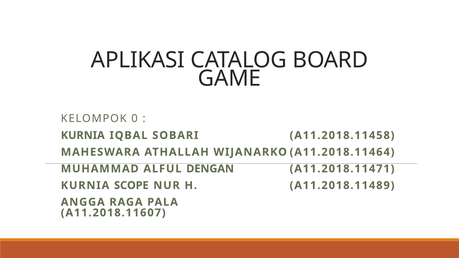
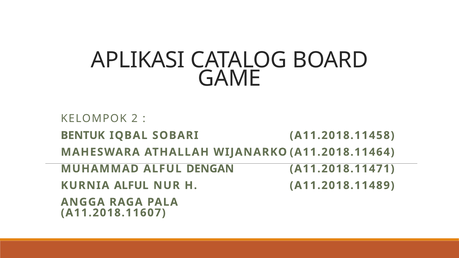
0: 0 -> 2
KURNIA at (83, 135): KURNIA -> BENTUK
KURNIA SCOPE: SCOPE -> ALFUL
